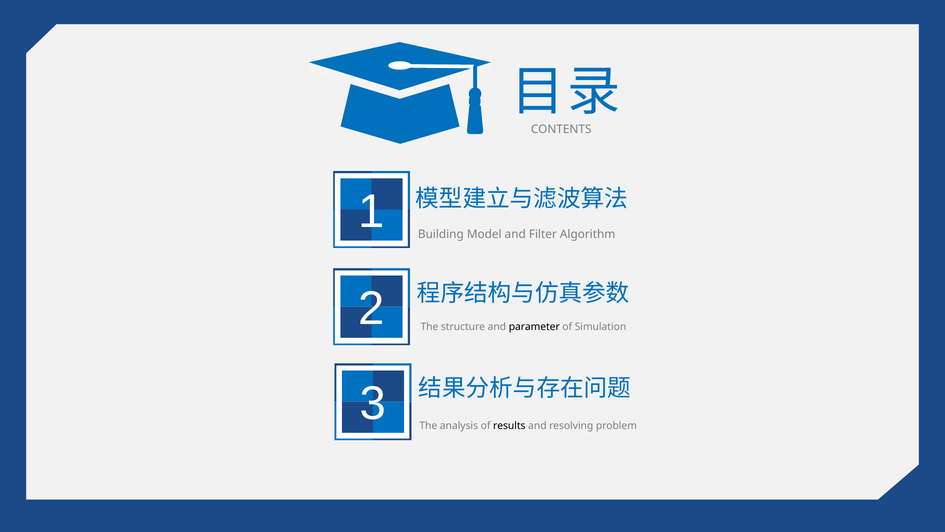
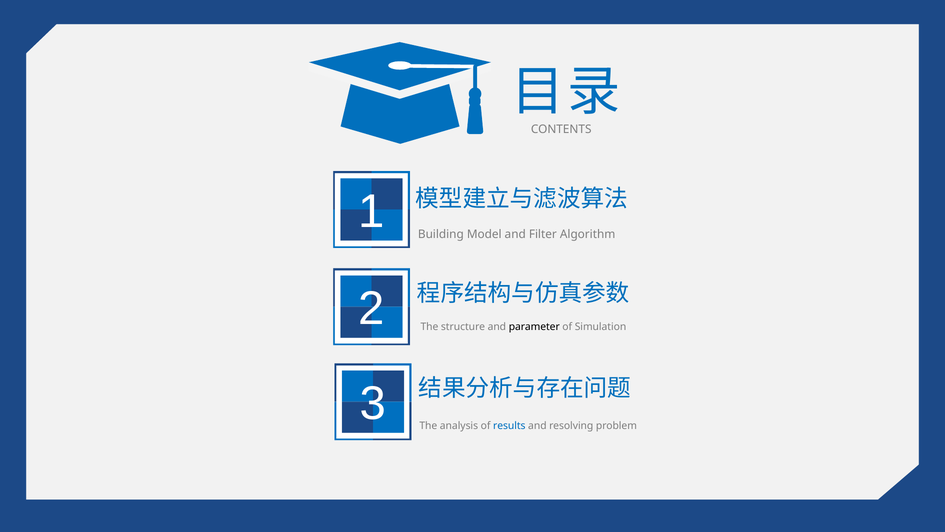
results colour: black -> blue
